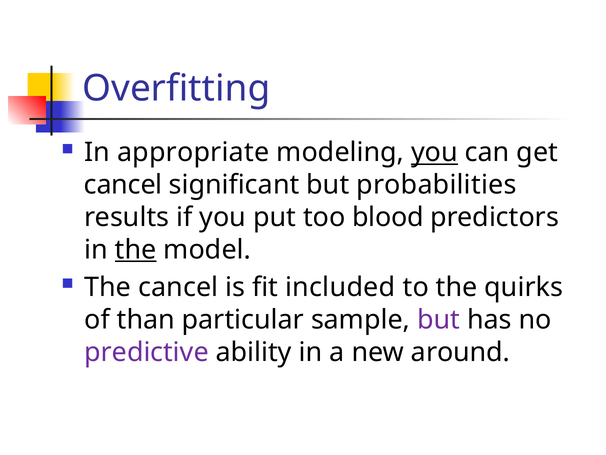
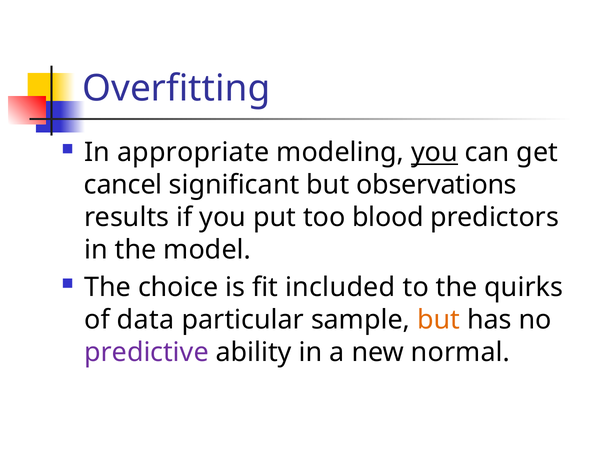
probabilities: probabilities -> observations
the at (136, 249) underline: present -> none
The cancel: cancel -> choice
than: than -> data
but at (439, 319) colour: purple -> orange
around: around -> normal
